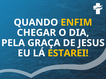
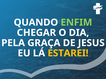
ENFIM colour: yellow -> light green
